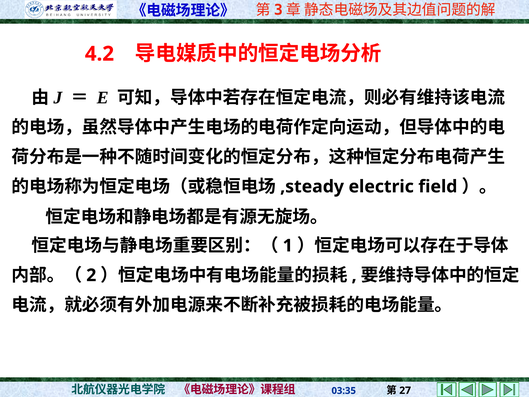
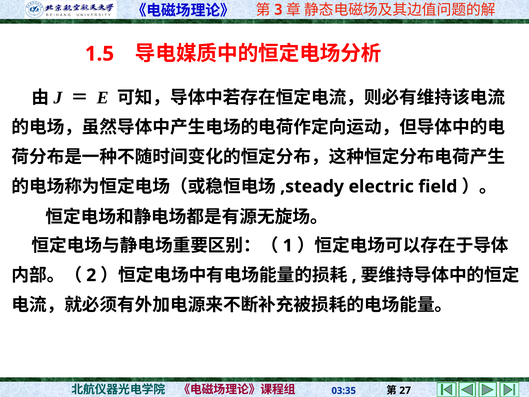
4.2: 4.2 -> 1.5
